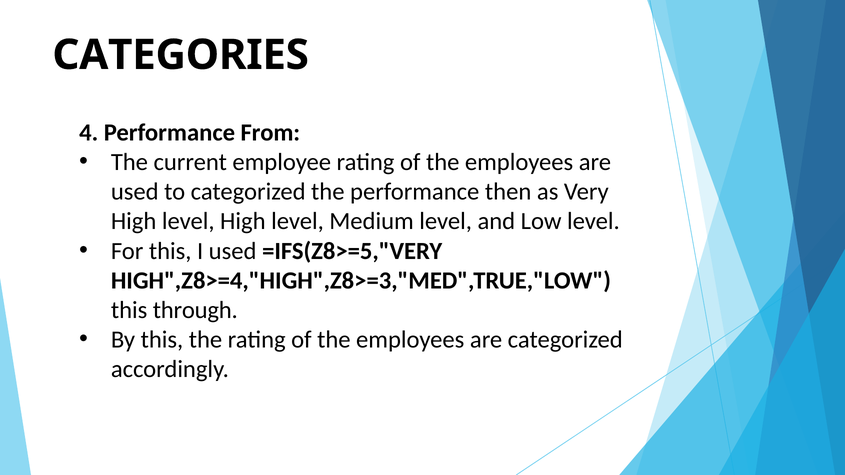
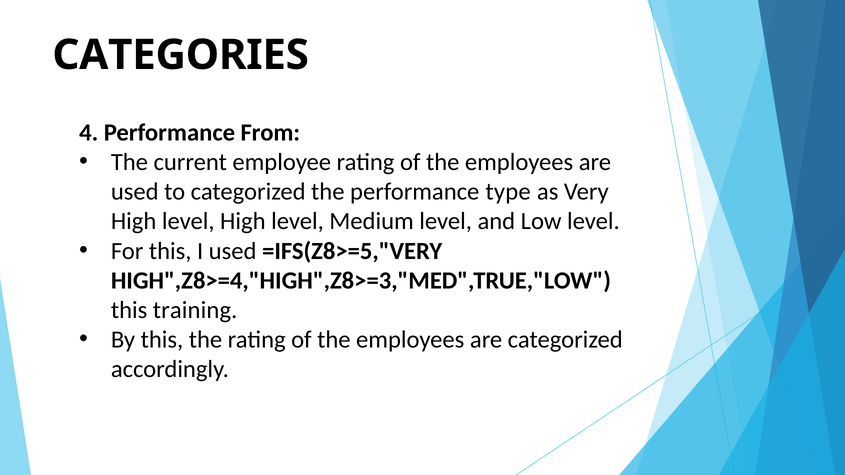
then: then -> type
through: through -> training
